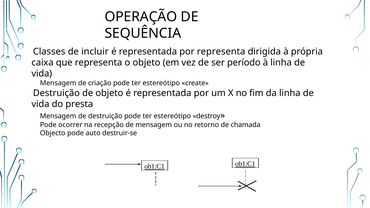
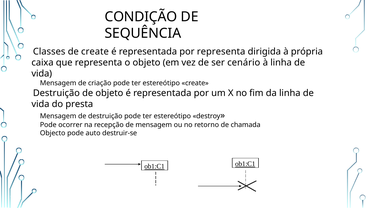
OPERAÇÃO: OPERAÇÃO -> CONDIÇÃO
de incluir: incluir -> create
período: período -> cenário
